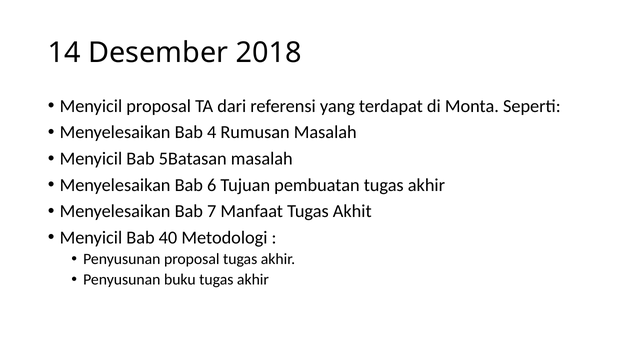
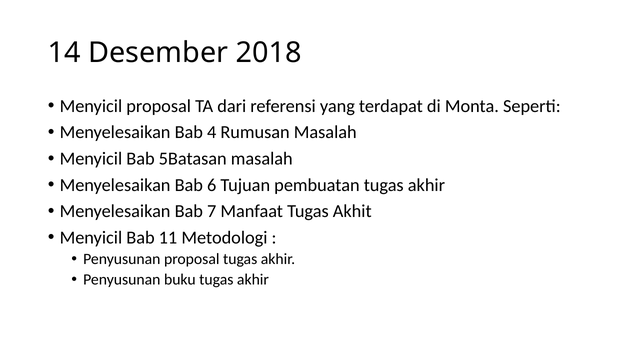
40: 40 -> 11
